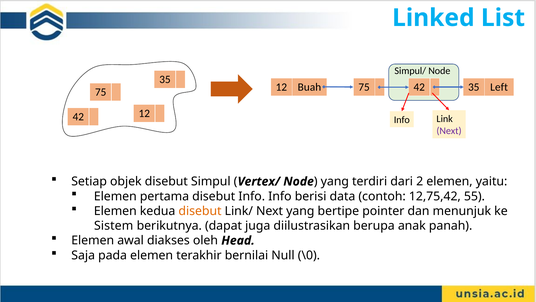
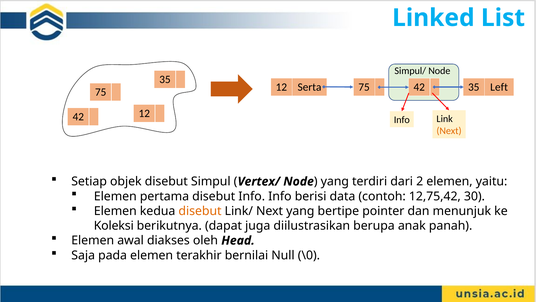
Buah: Buah -> Serta
Next at (449, 131) colour: purple -> orange
55: 55 -> 30
Sistem: Sistem -> Koleksi
